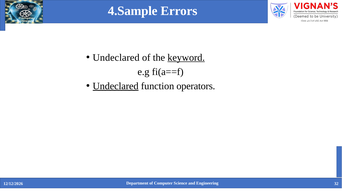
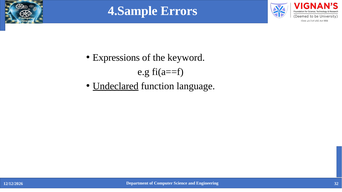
Undeclared at (116, 58): Undeclared -> Expressions
keyword underline: present -> none
operators: operators -> language
